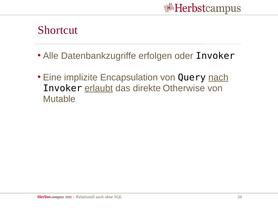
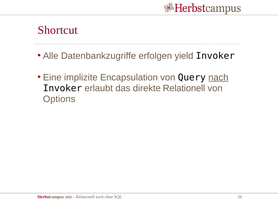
oder: oder -> yield
erlaubt underline: present -> none
direkte Otherwise: Otherwise -> Relationell
Mutable: Mutable -> Options
